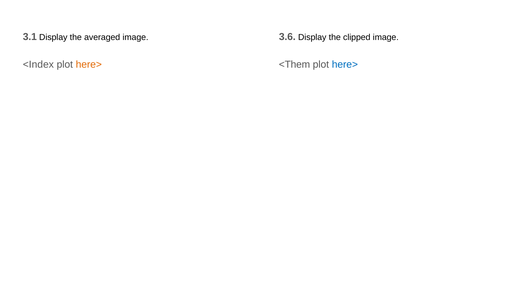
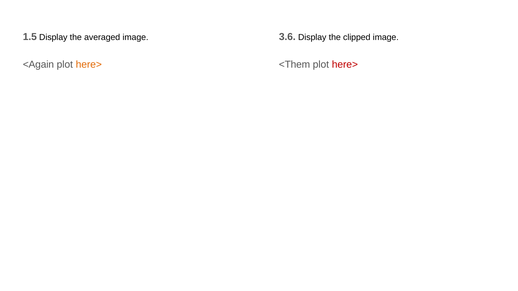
3.1: 3.1 -> 1.5
<Index: <Index -> <Again
here> at (345, 65) colour: blue -> red
